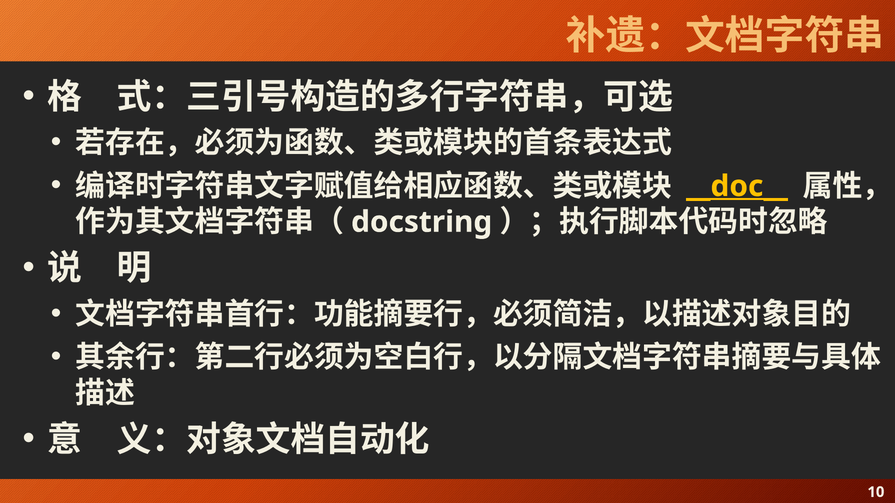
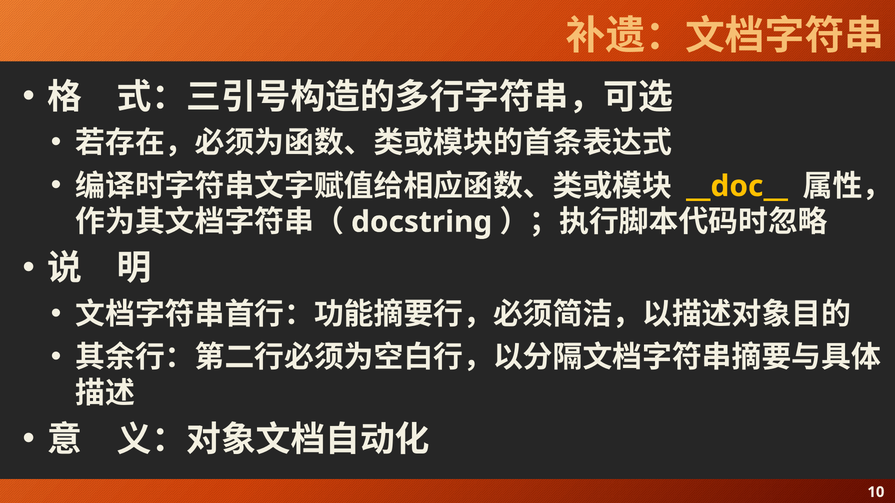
__doc__ underline: present -> none
